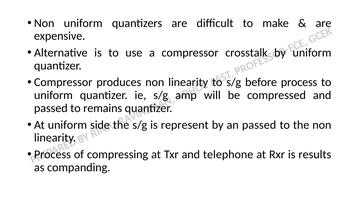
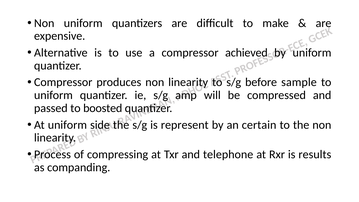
crosstalk: crosstalk -> achieved
before process: process -> sample
remains: remains -> boosted
an passed: passed -> certain
